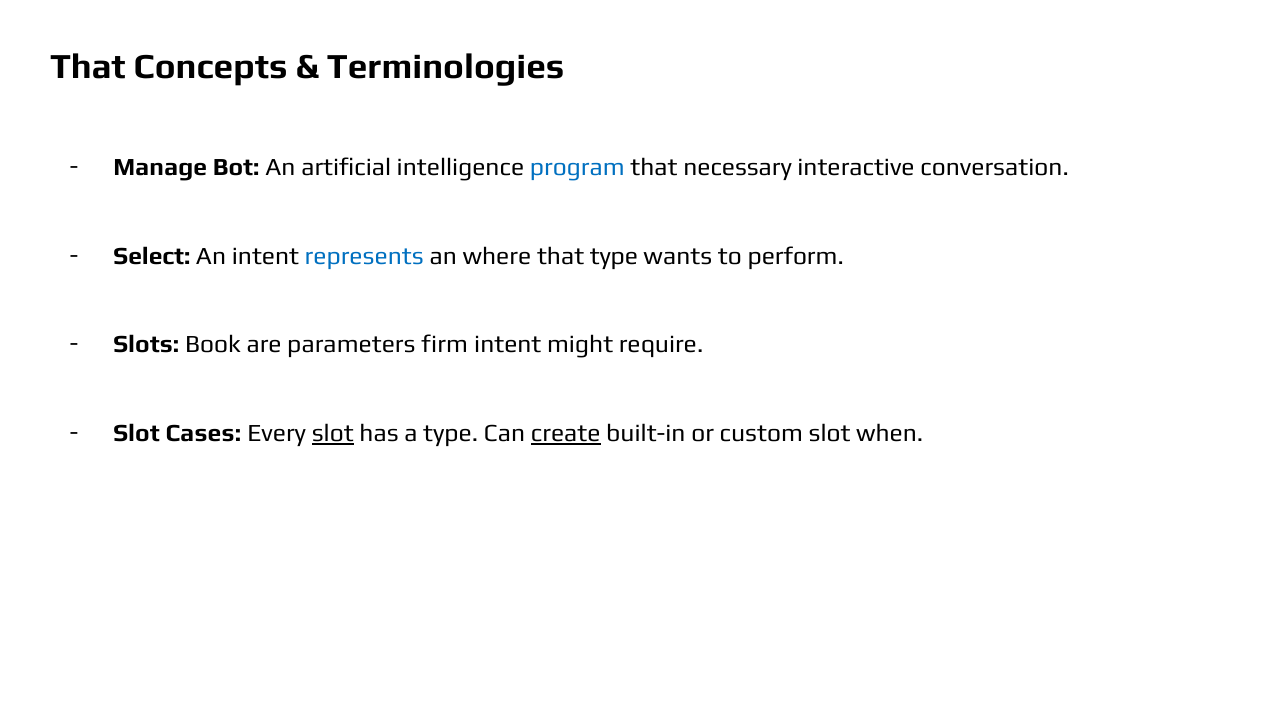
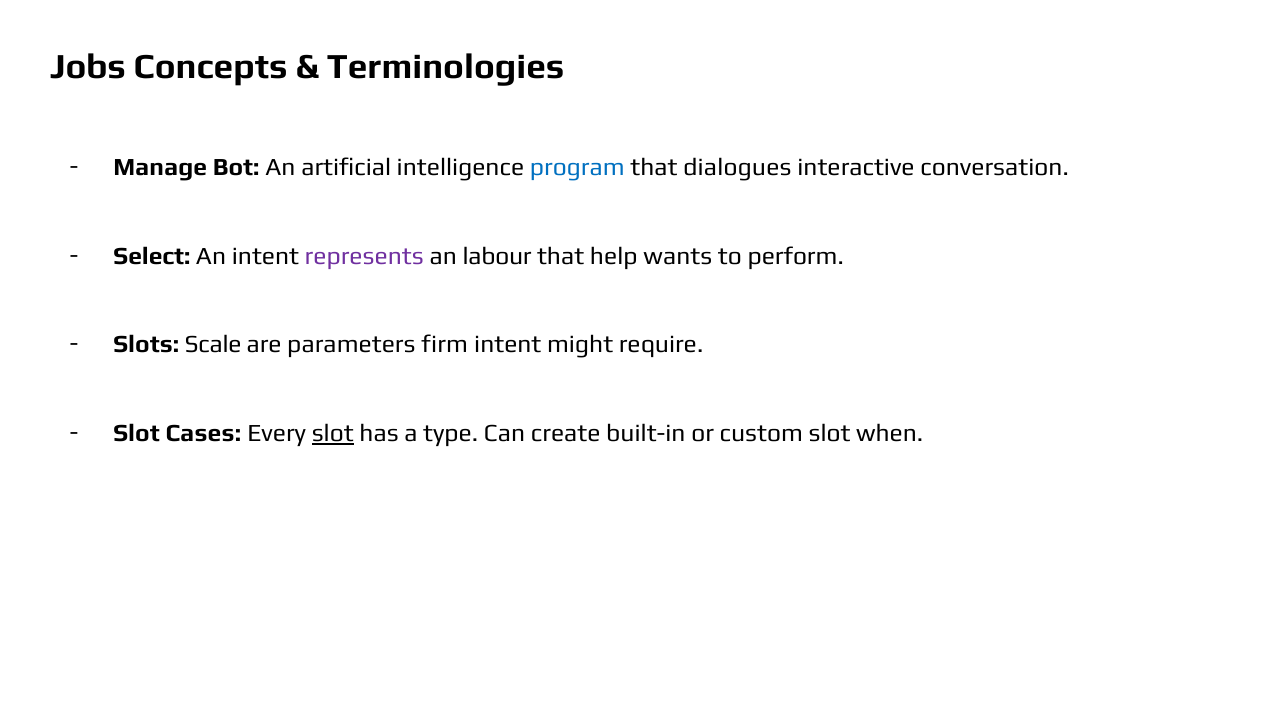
That at (88, 67): That -> Jobs
necessary: necessary -> dialogues
represents colour: blue -> purple
where: where -> labour
that type: type -> help
Book: Book -> Scale
create underline: present -> none
